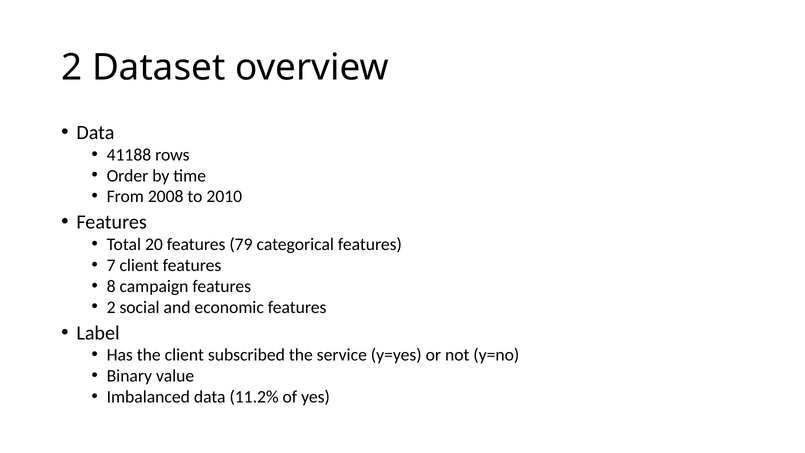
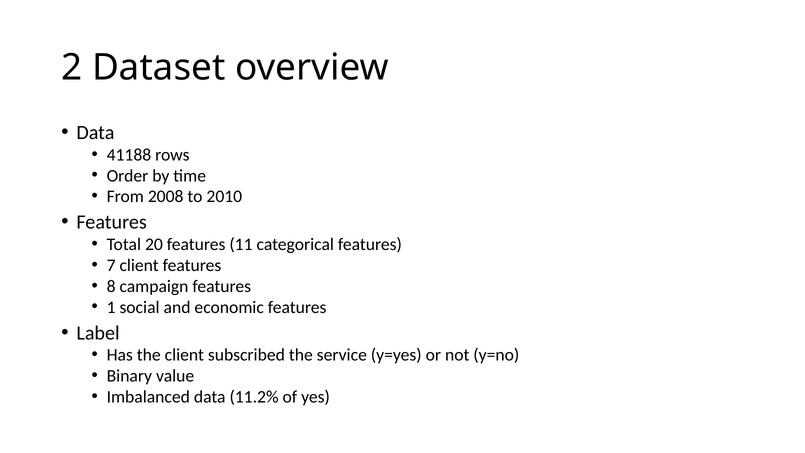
79: 79 -> 11
2 at (111, 307): 2 -> 1
